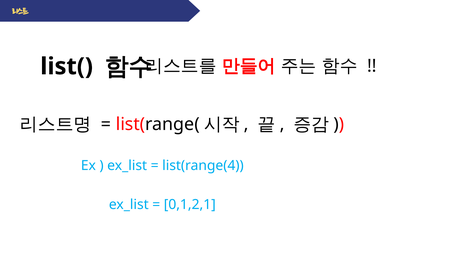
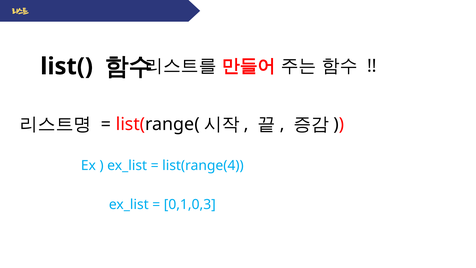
0,1,2,1: 0,1,2,1 -> 0,1,0,3
